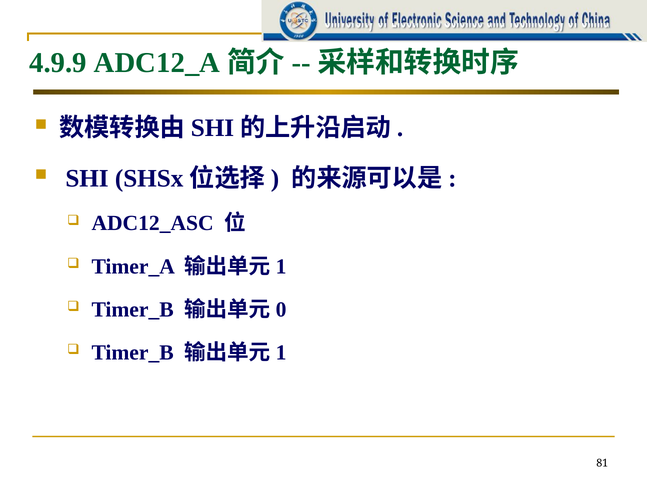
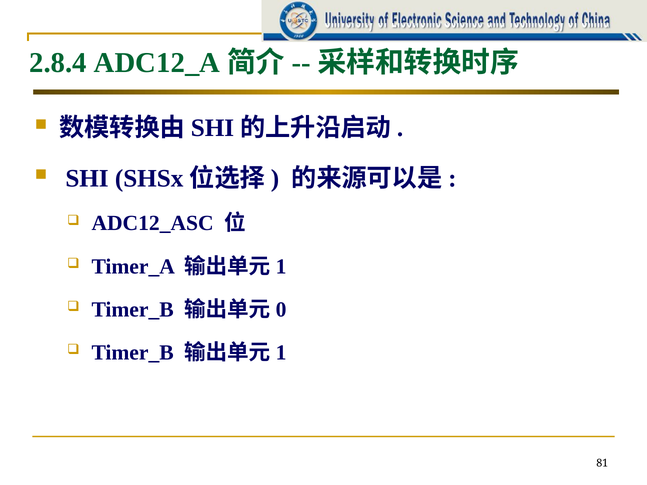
4.9.9: 4.9.9 -> 2.8.4
